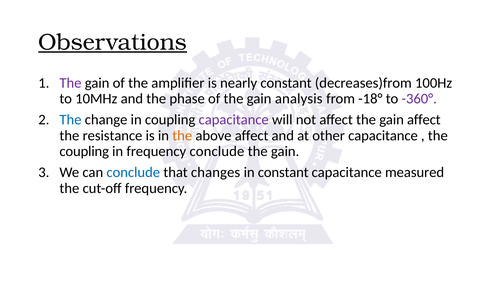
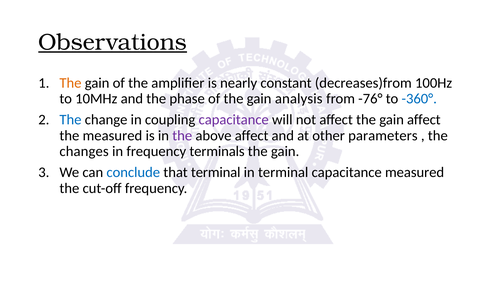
The at (70, 83) colour: purple -> orange
-18°: -18° -> -76°
-360° colour: purple -> blue
the resistance: resistance -> measured
the at (182, 136) colour: orange -> purple
other capacitance: capacitance -> parameters
coupling at (84, 152): coupling -> changes
frequency conclude: conclude -> terminals
that changes: changes -> terminal
in constant: constant -> terminal
